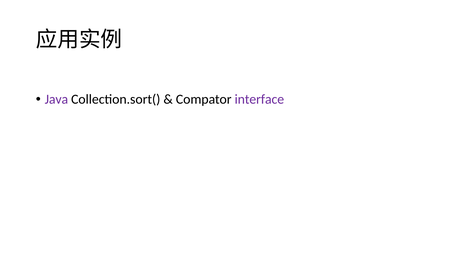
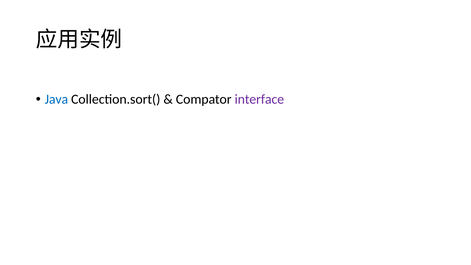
Java colour: purple -> blue
